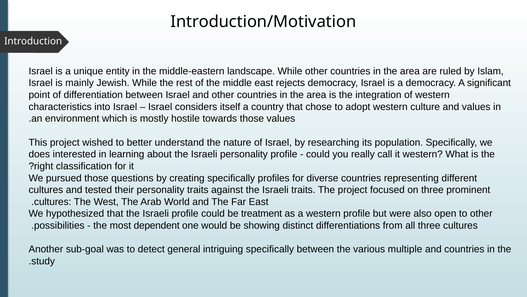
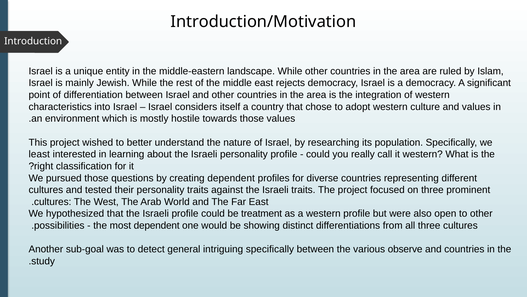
does: does -> least
creating specifically: specifically -> dependent
multiple: multiple -> observe
